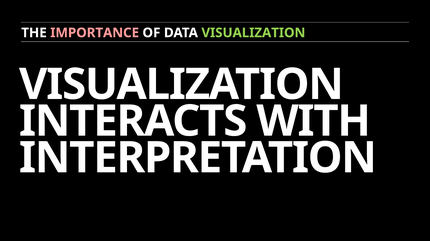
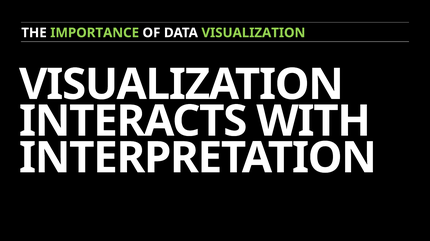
IMPORTANCE colour: pink -> light green
